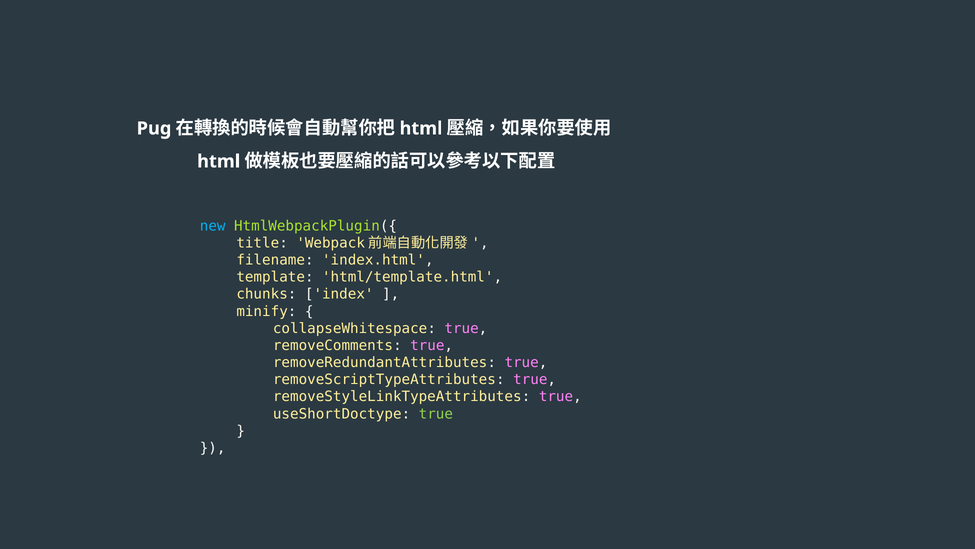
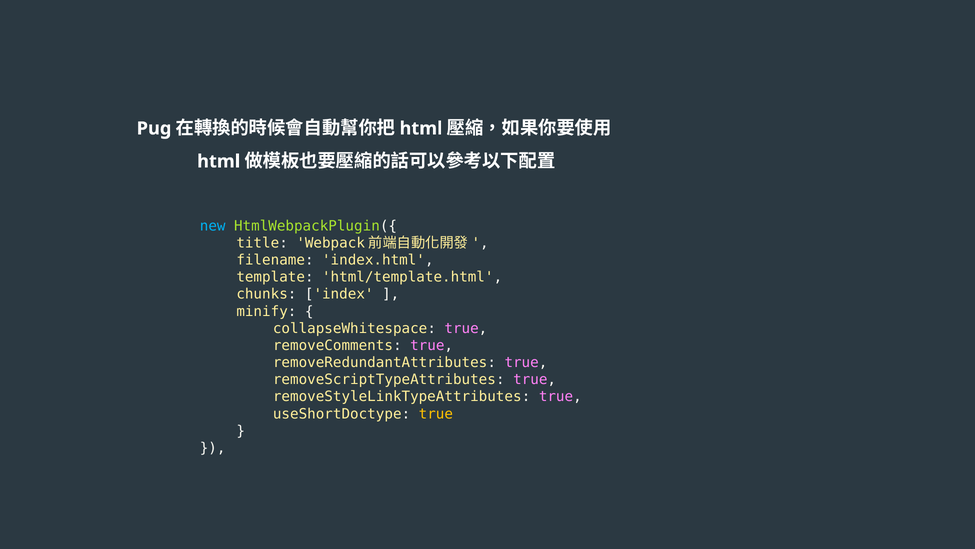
true at (436, 413) colour: light green -> yellow
